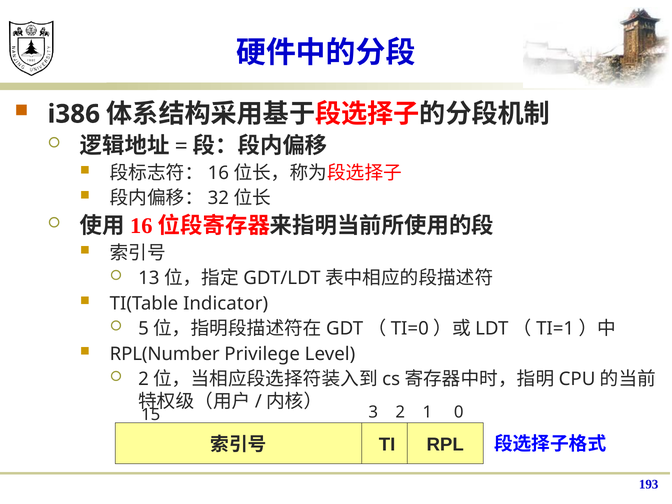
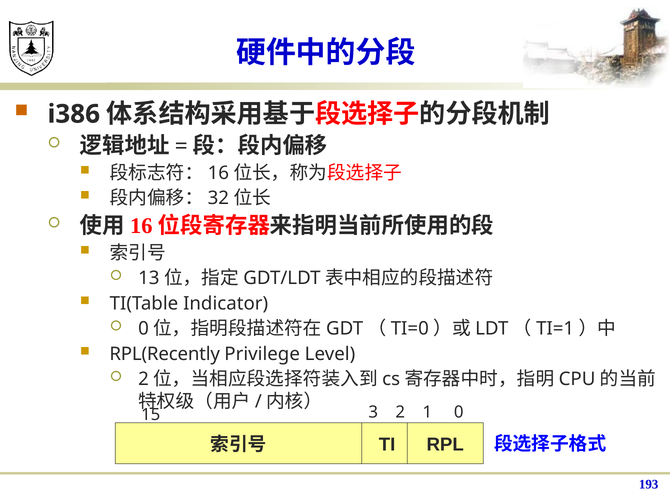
5 at (144, 329): 5 -> 0
RPL(Number: RPL(Number -> RPL(Recently
